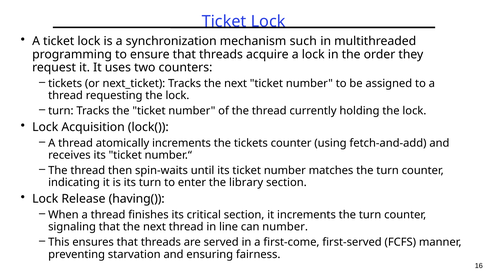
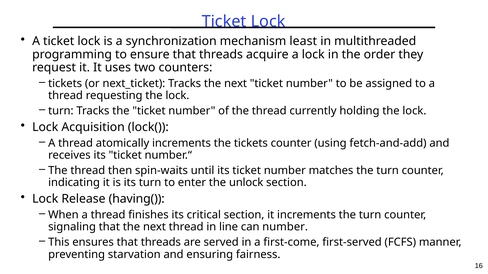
such: such -> least
library: library -> unlock
